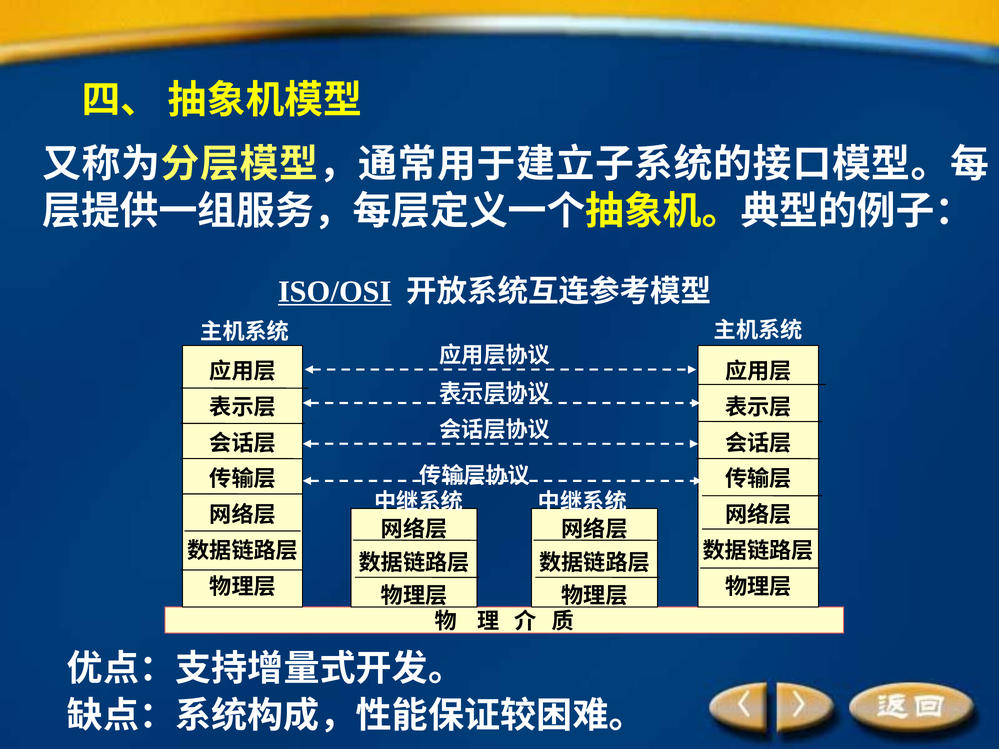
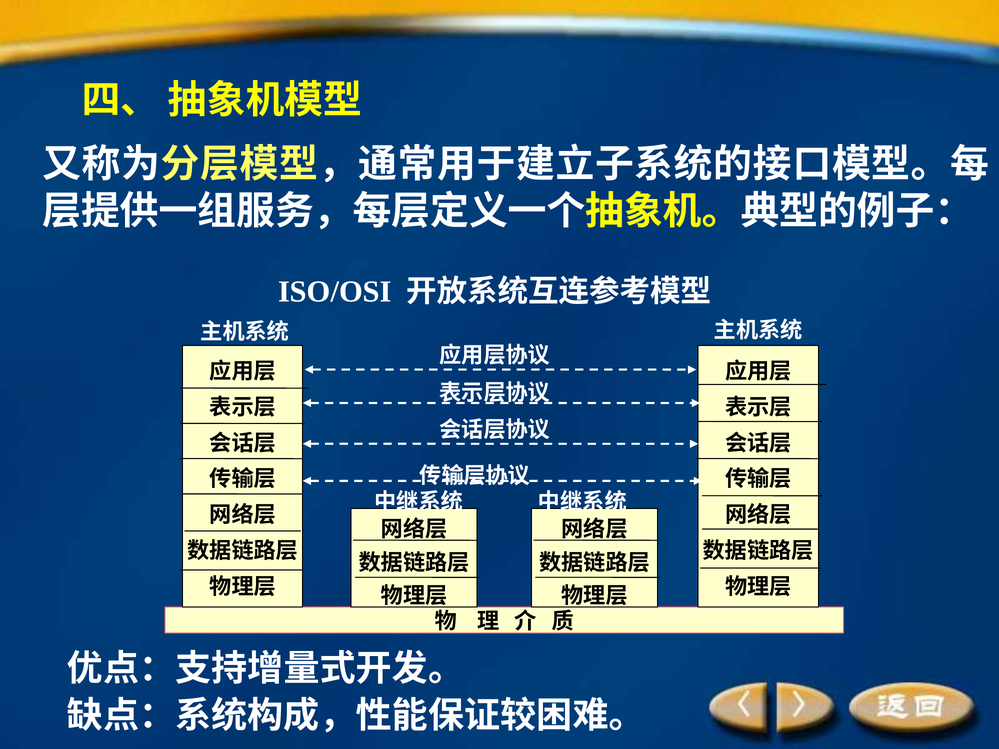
ISO/OSI underline: present -> none
